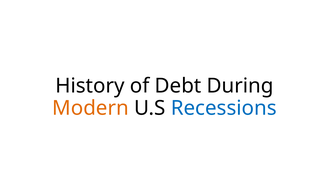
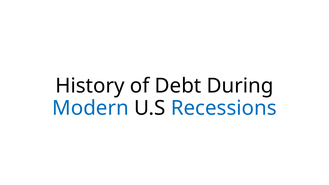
Modern colour: orange -> blue
